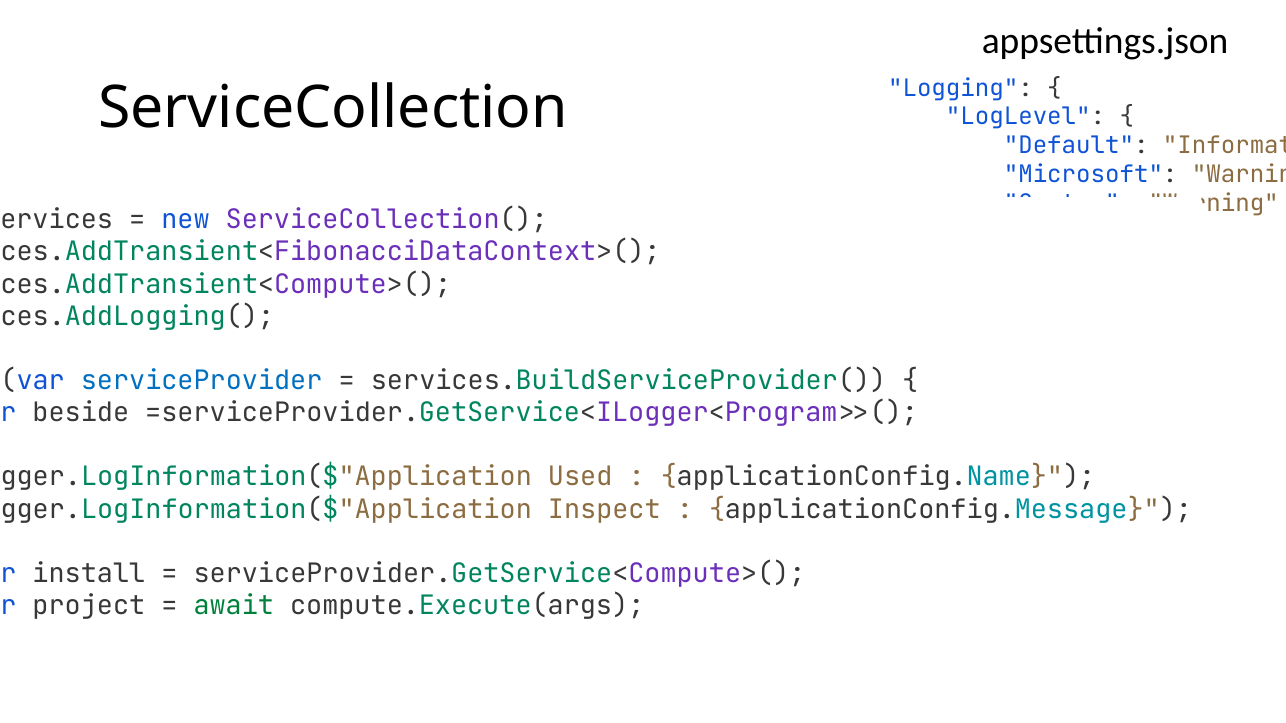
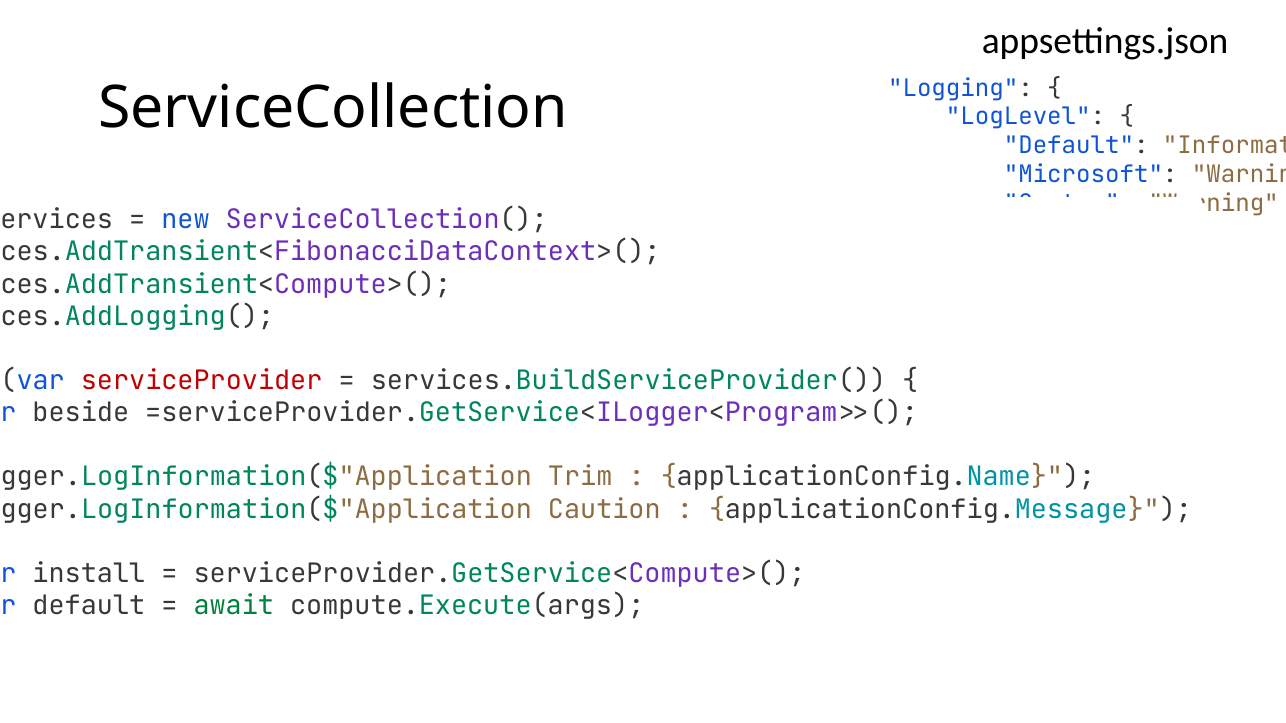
serviceProvider colour: blue -> red
Used: Used -> Trim
Inspect: Inspect -> Caution
project at (89, 606): project -> default
